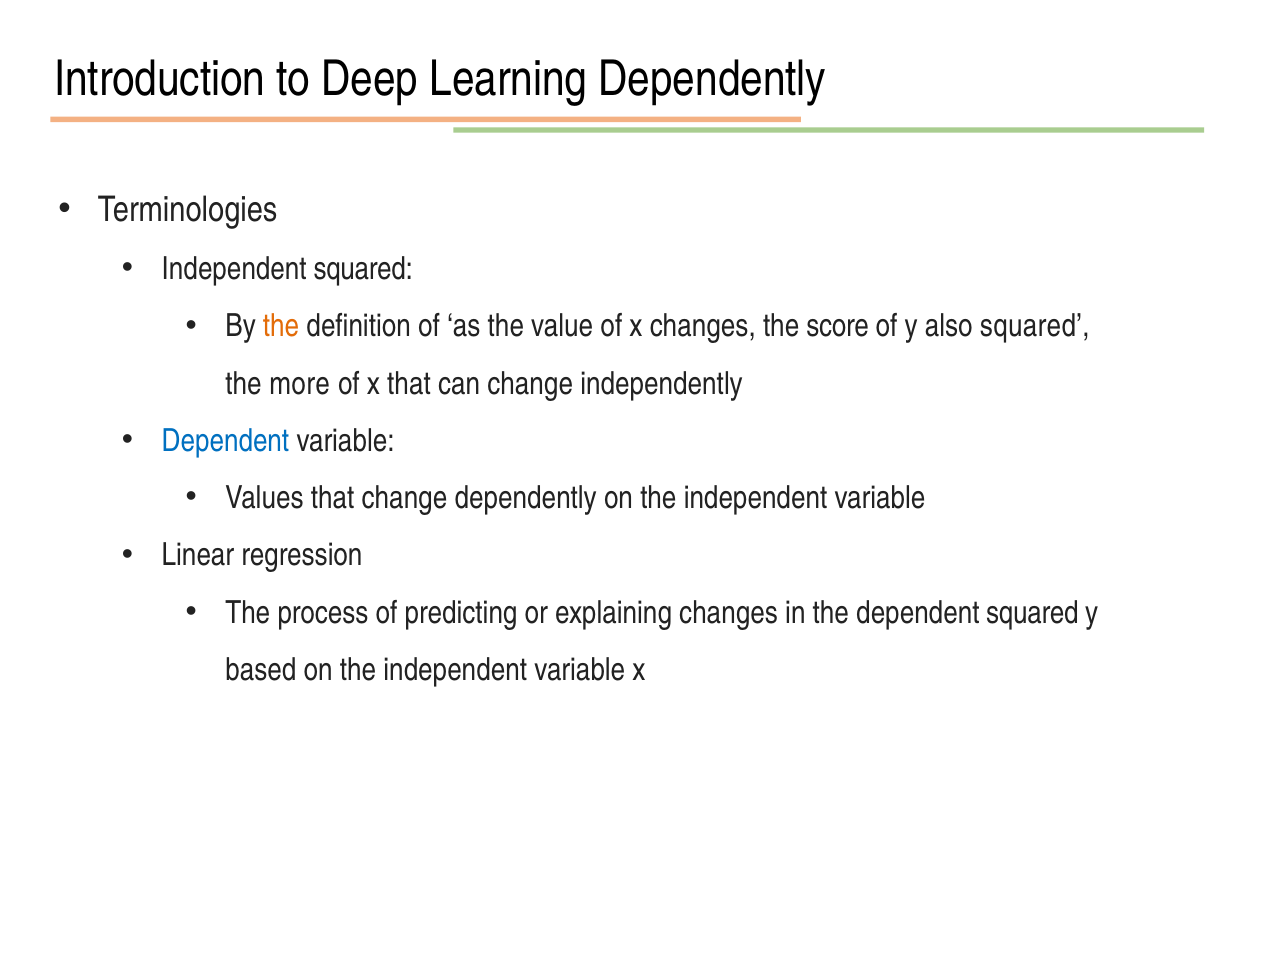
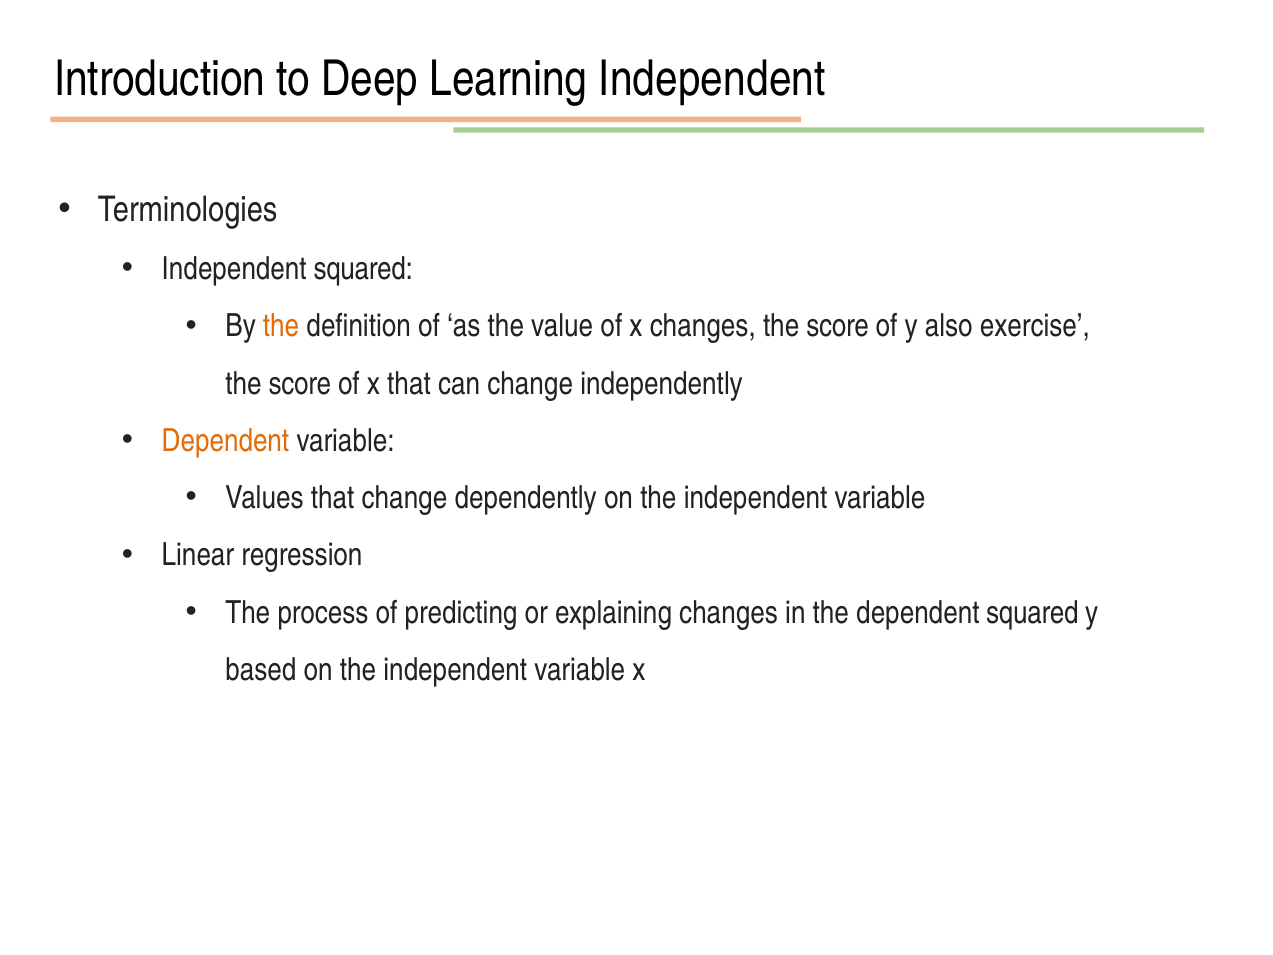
Learning Dependently: Dependently -> Independent
also squared: squared -> exercise
more at (300, 383): more -> score
Dependent at (225, 441) colour: blue -> orange
